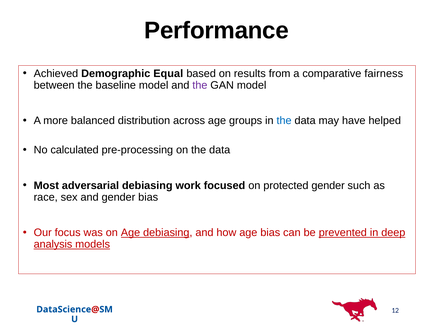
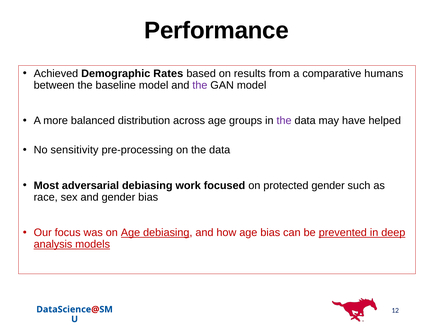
Equal: Equal -> Rates
fairness: fairness -> humans
the at (284, 121) colour: blue -> purple
calculated: calculated -> sensitivity
